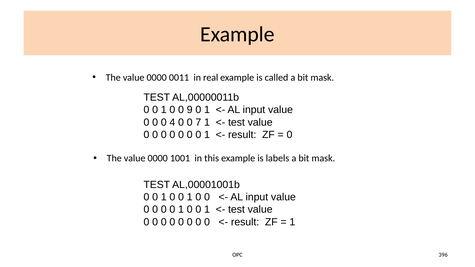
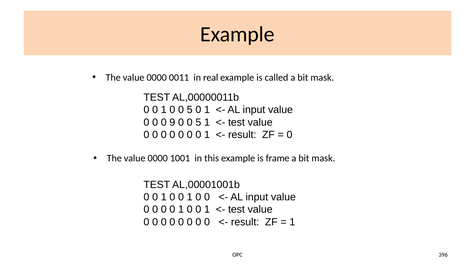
1 0 0 9: 9 -> 5
4: 4 -> 9
7 at (198, 122): 7 -> 5
labels: labels -> frame
